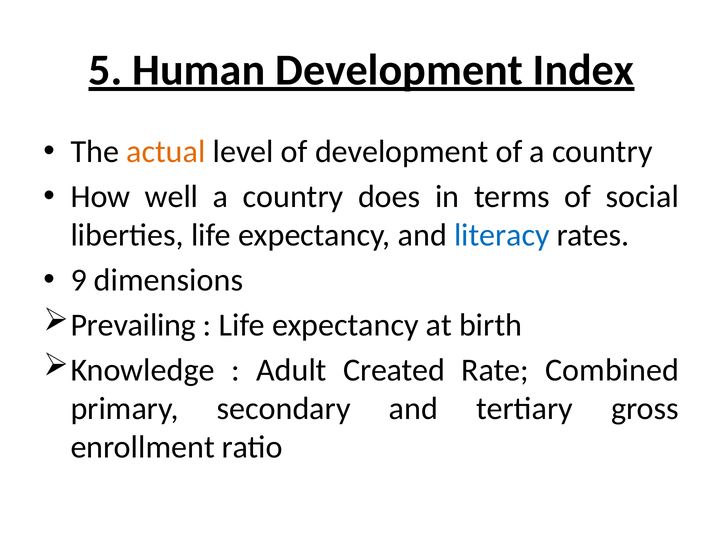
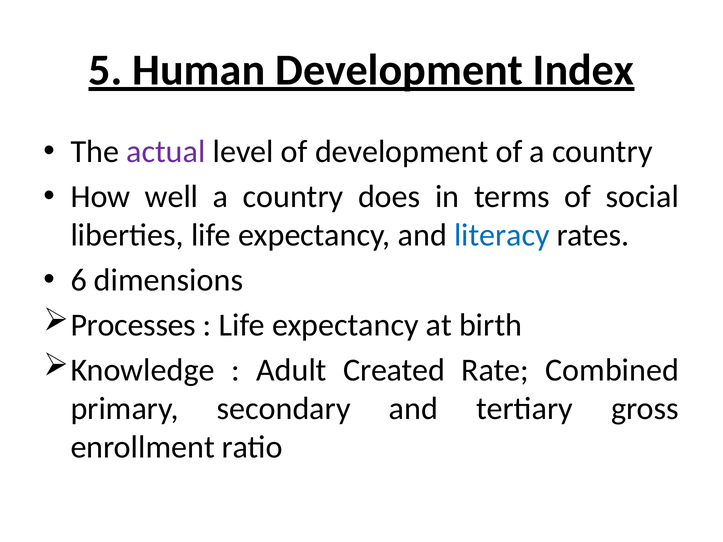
actual colour: orange -> purple
9: 9 -> 6
Prevailing: Prevailing -> Processes
